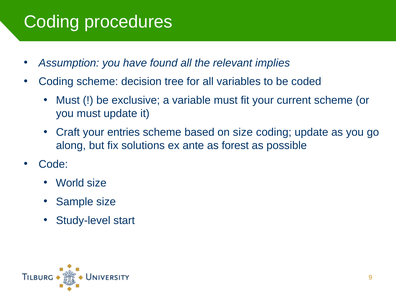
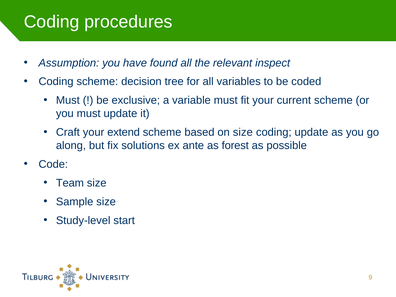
implies: implies -> inspect
entries: entries -> extend
World: World -> Team
